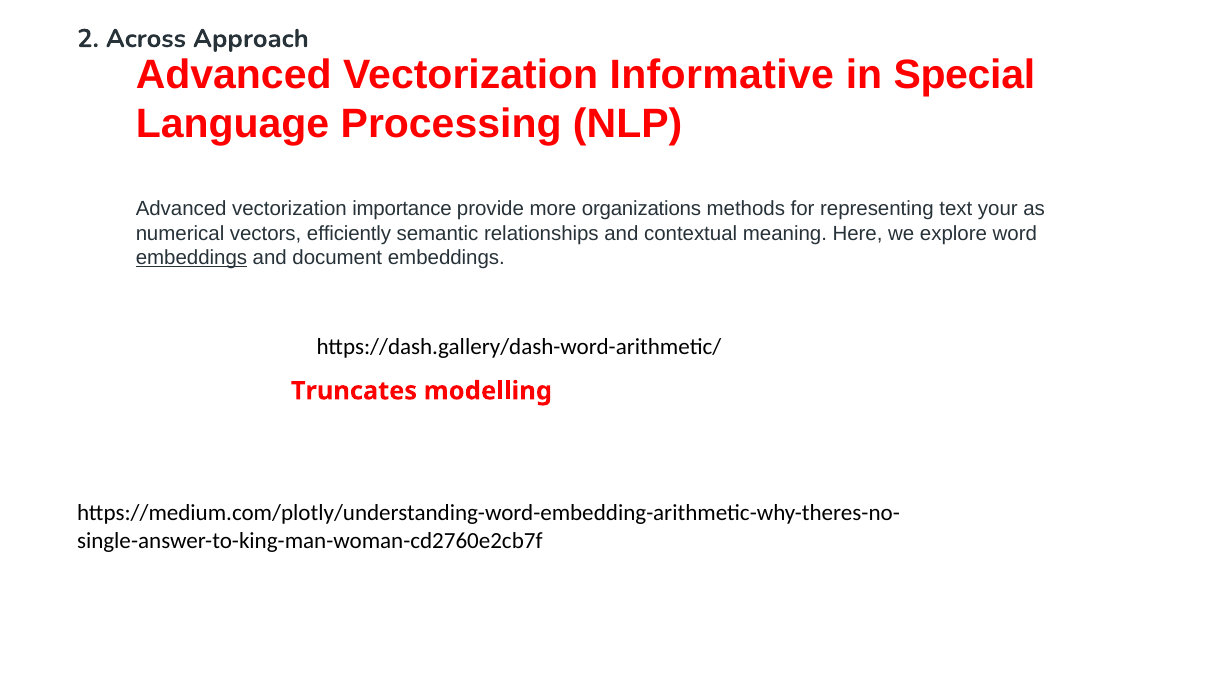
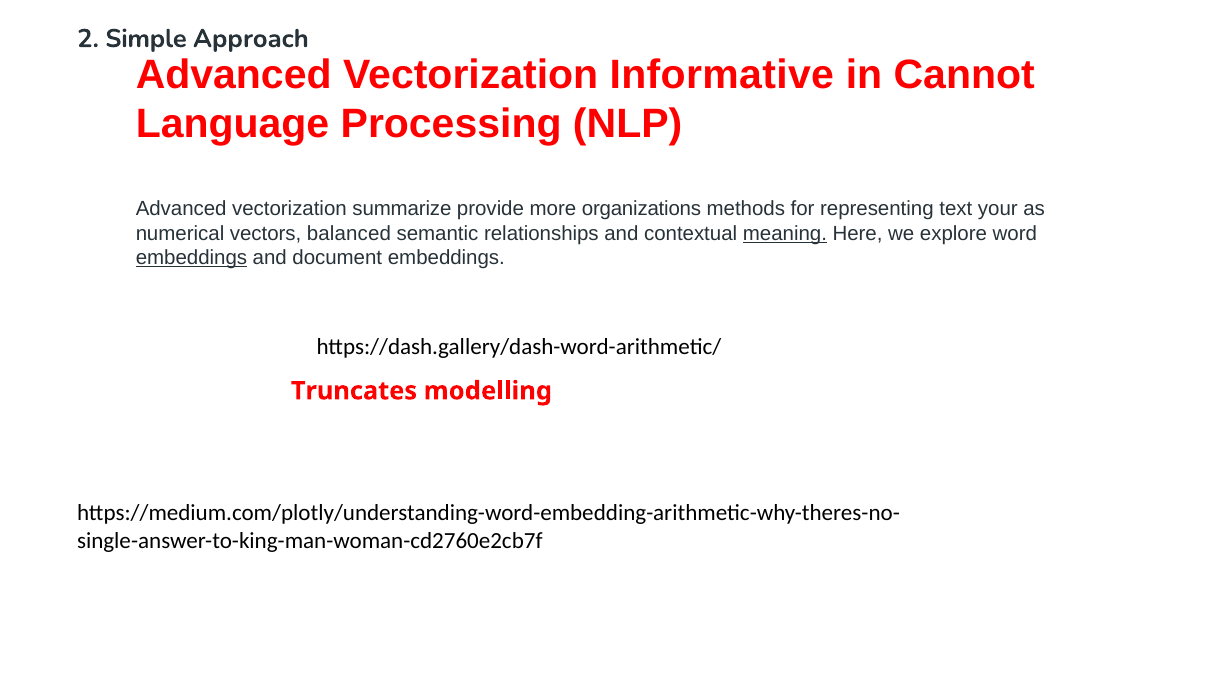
Across: Across -> Simple
Special: Special -> Cannot
importance: importance -> summarize
efficiently: efficiently -> balanced
meaning underline: none -> present
